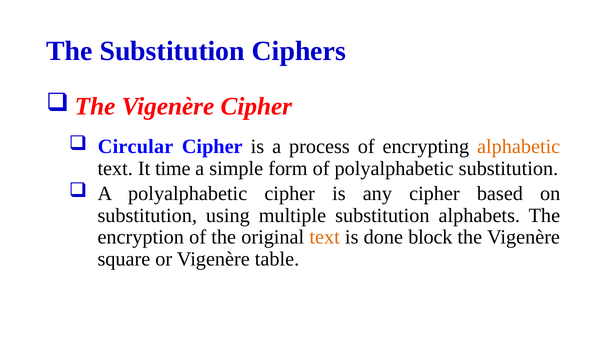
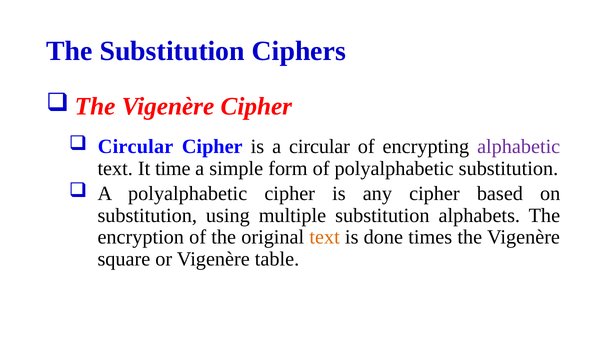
a process: process -> circular
alphabetic colour: orange -> purple
block: block -> times
